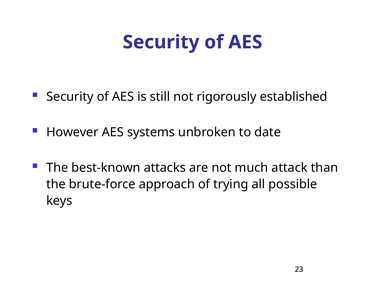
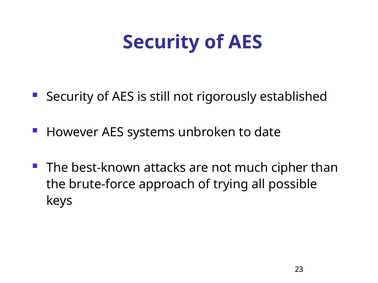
attack: attack -> cipher
